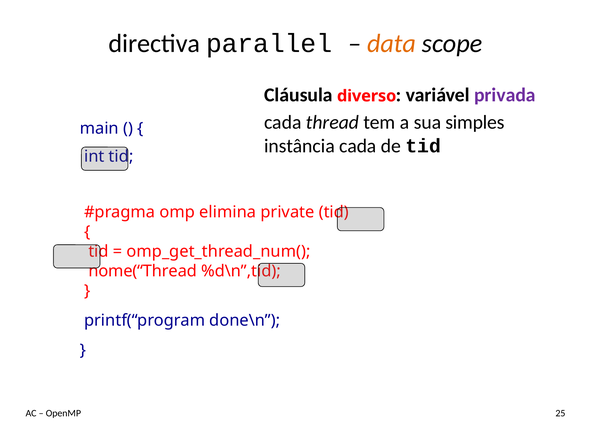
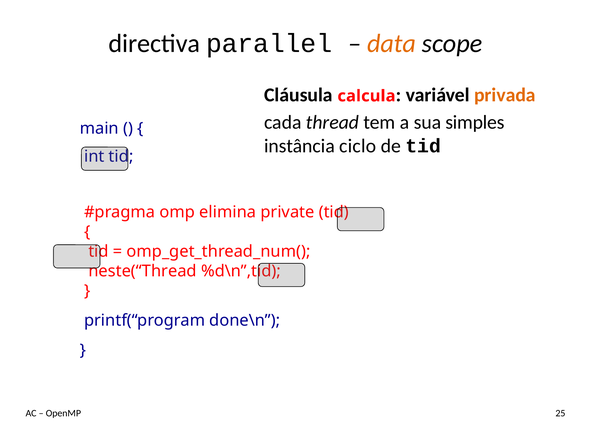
diverso: diverso -> calcula
privada colour: purple -> orange
instância cada: cada -> ciclo
nome(“Thread: nome(“Thread -> neste(“Thread
